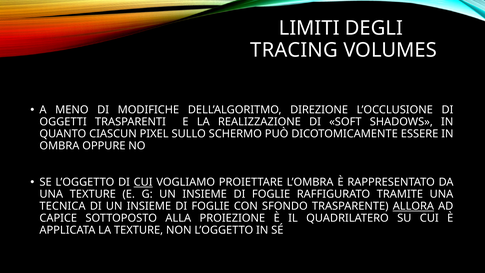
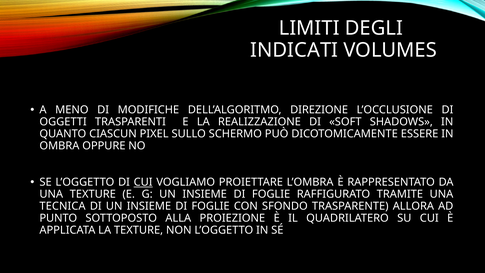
TRACING: TRACING -> INDICATI
ALLORA underline: present -> none
CAPICE: CAPICE -> PUNTO
